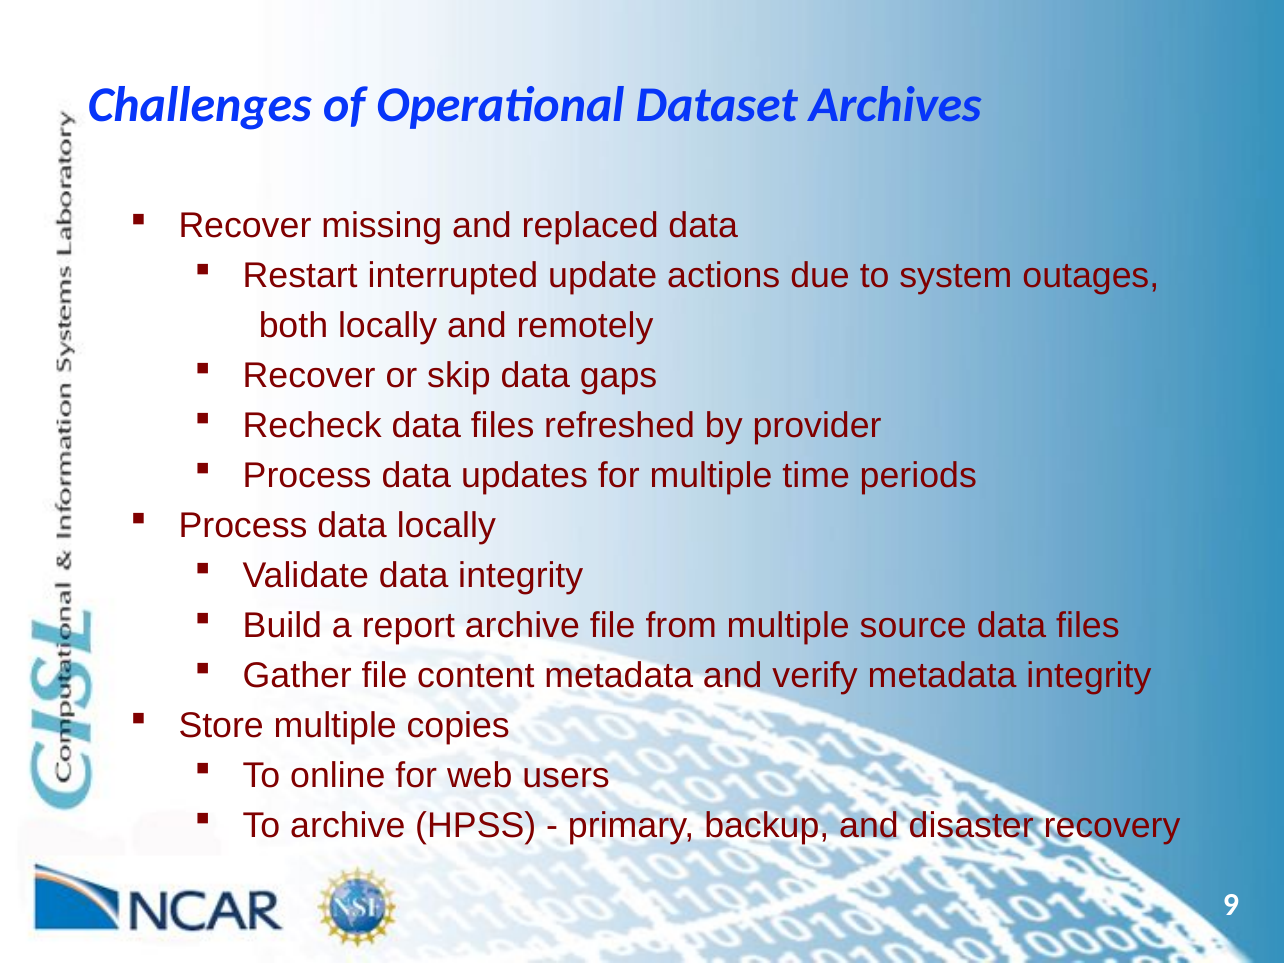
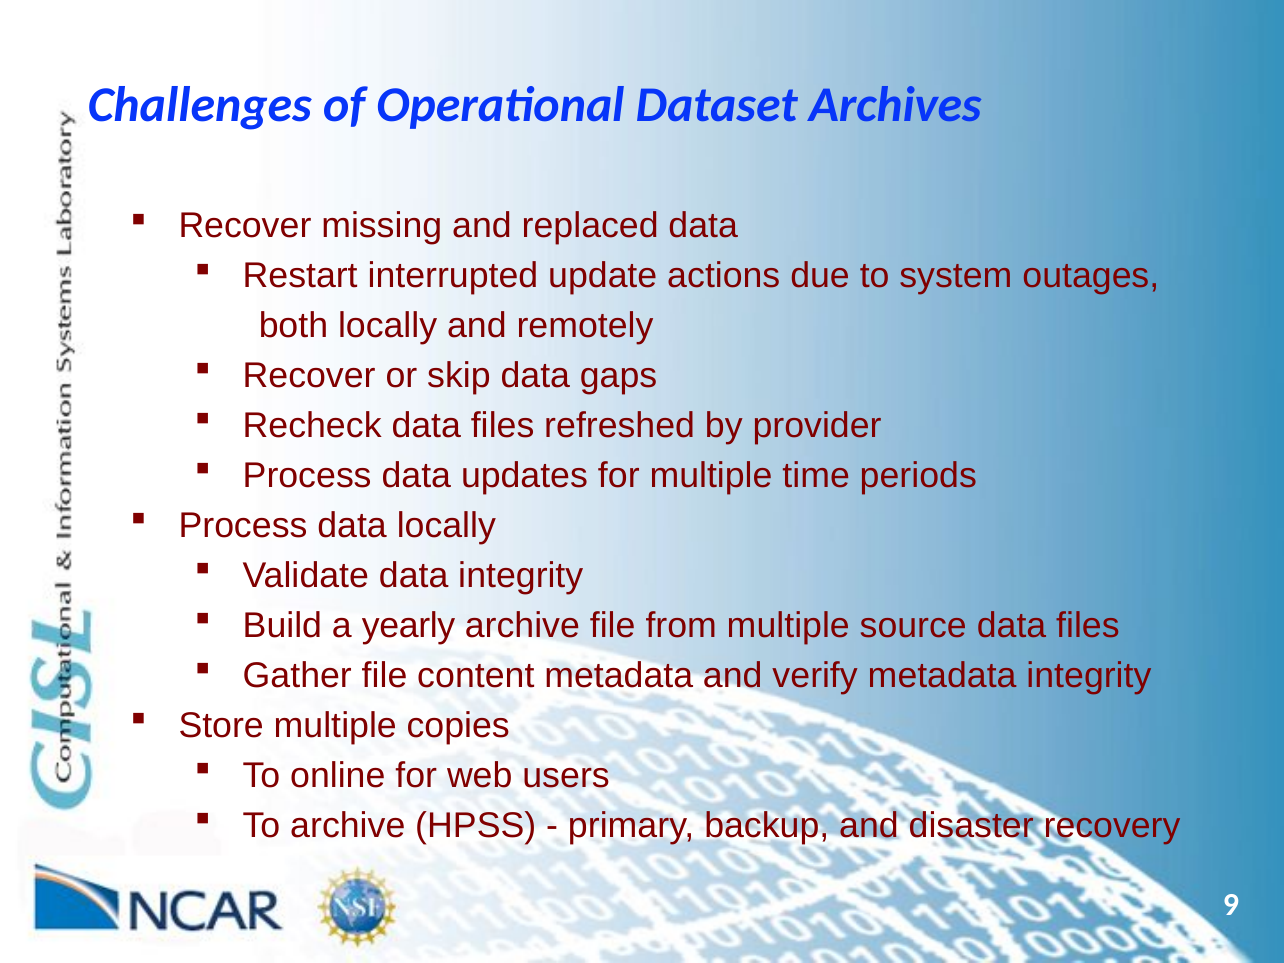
report: report -> yearly
